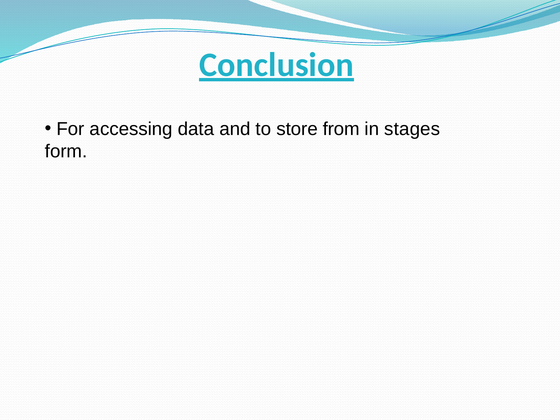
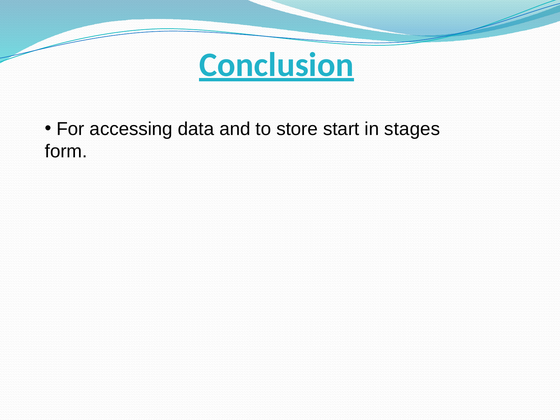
from: from -> start
